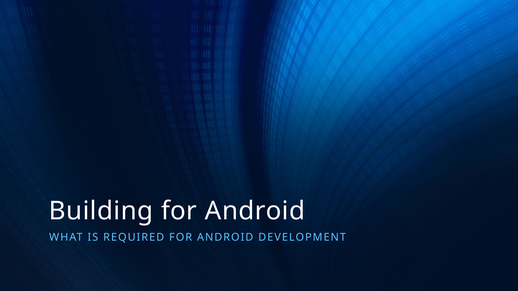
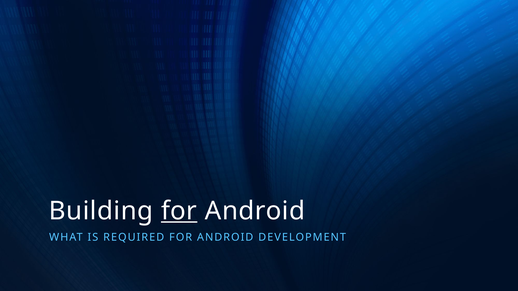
for at (179, 211) underline: none -> present
